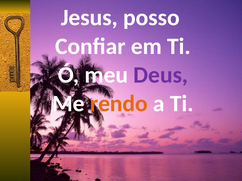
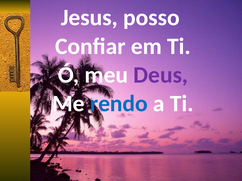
rendo colour: orange -> blue
